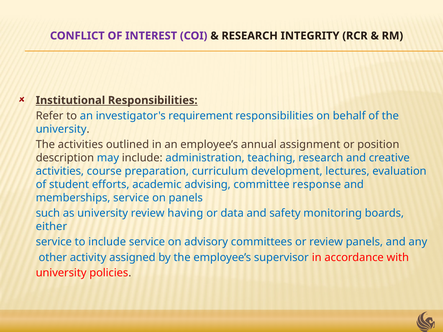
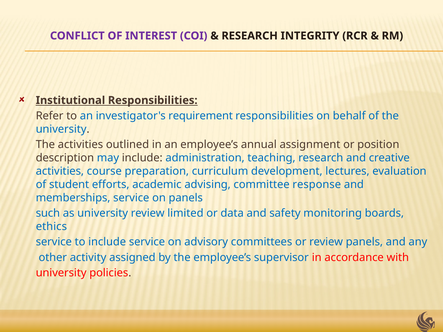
having: having -> limited
either: either -> ethics
